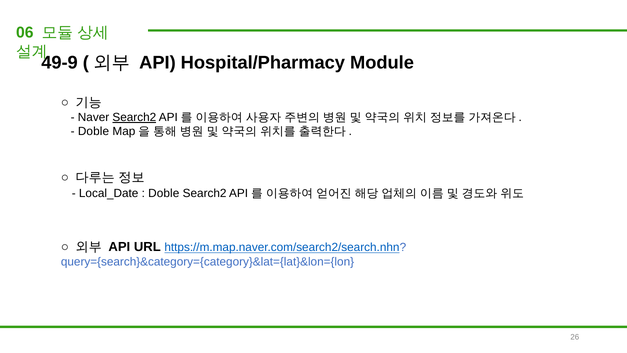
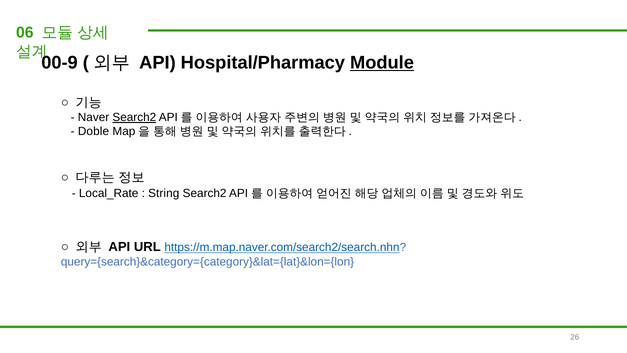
49-9: 49-9 -> 00-9
Module underline: none -> present
Local_Date: Local_Date -> Local_Rate
Doble at (164, 193): Doble -> String
